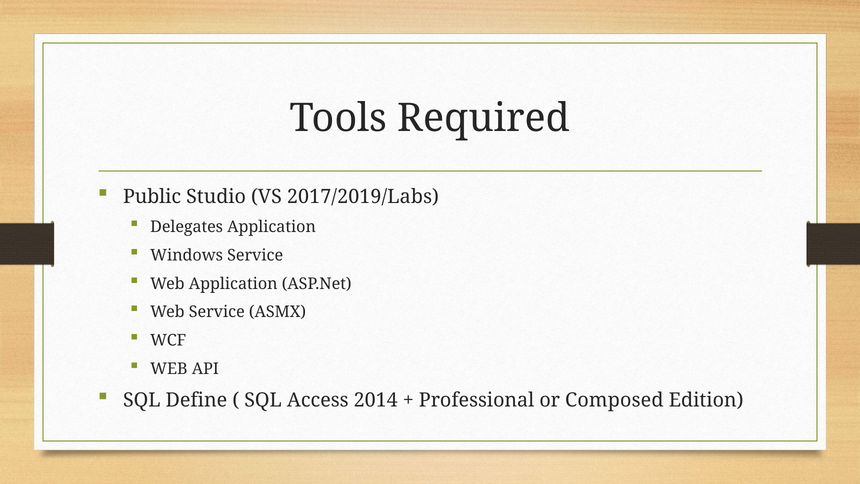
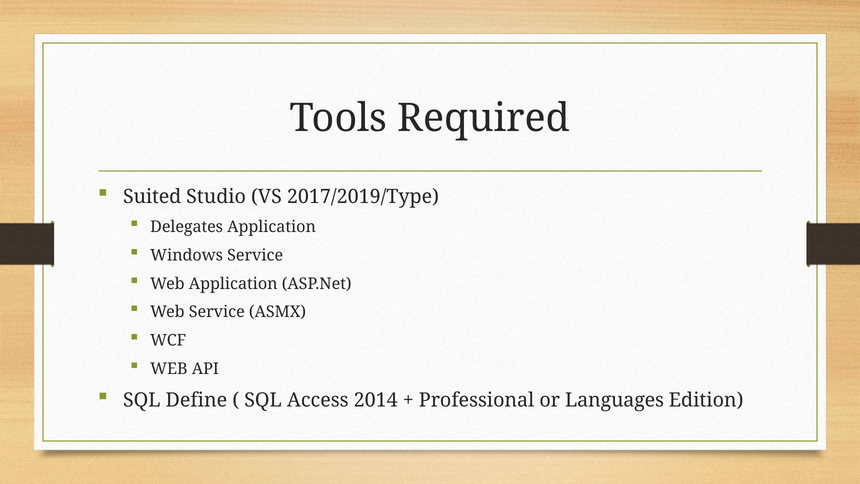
Public: Public -> Suited
2017/2019/Labs: 2017/2019/Labs -> 2017/2019/Type
Composed: Composed -> Languages
